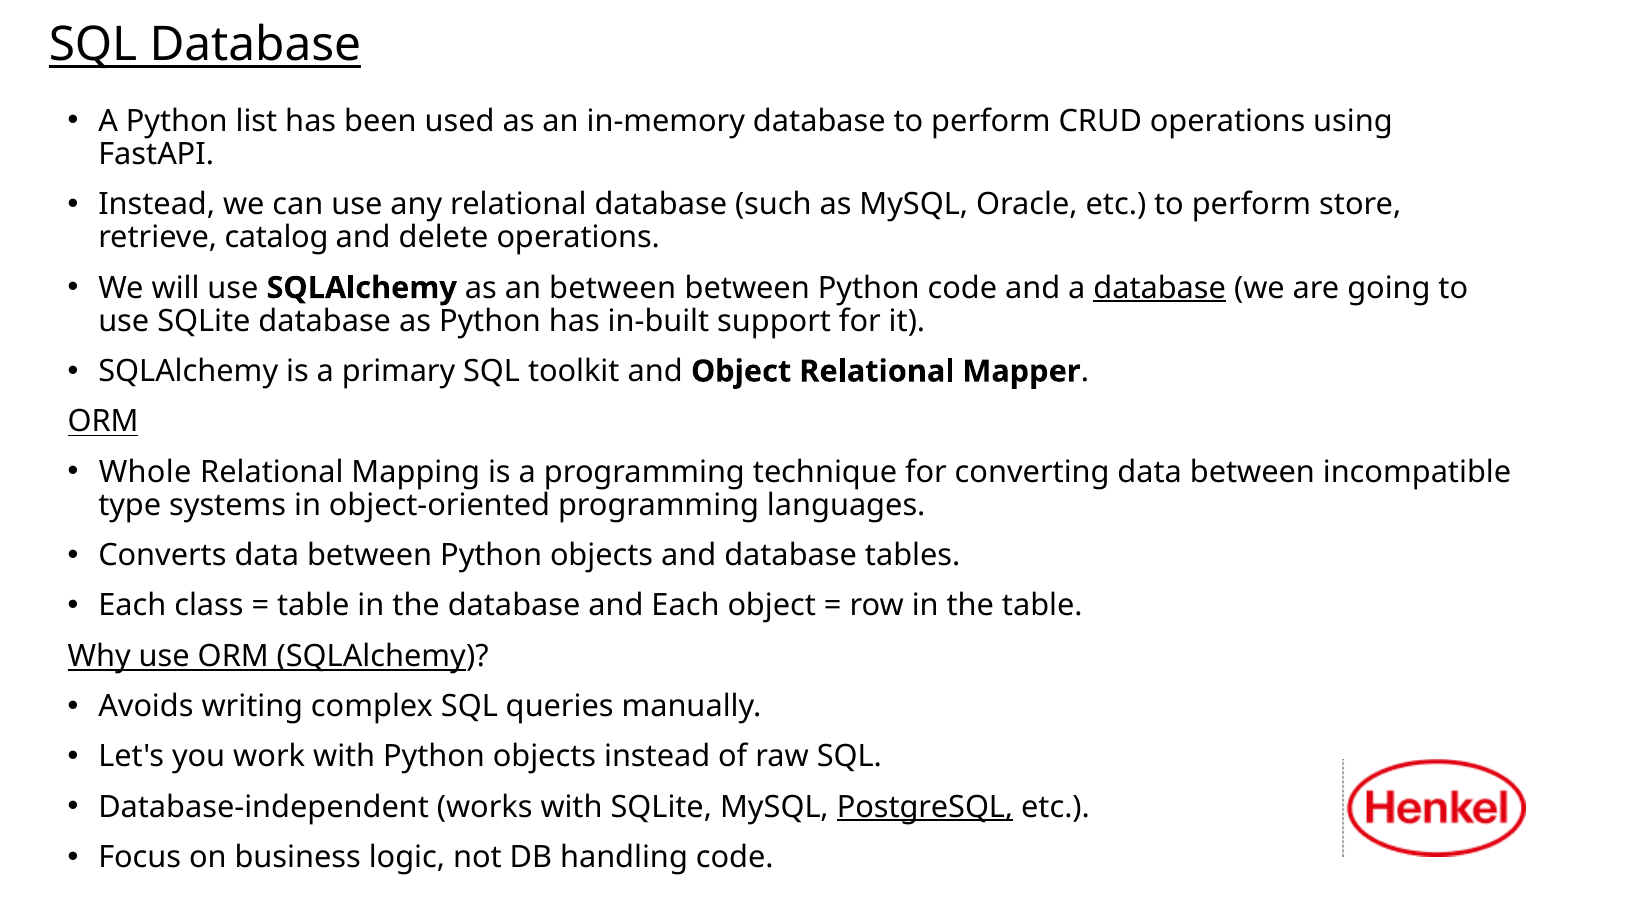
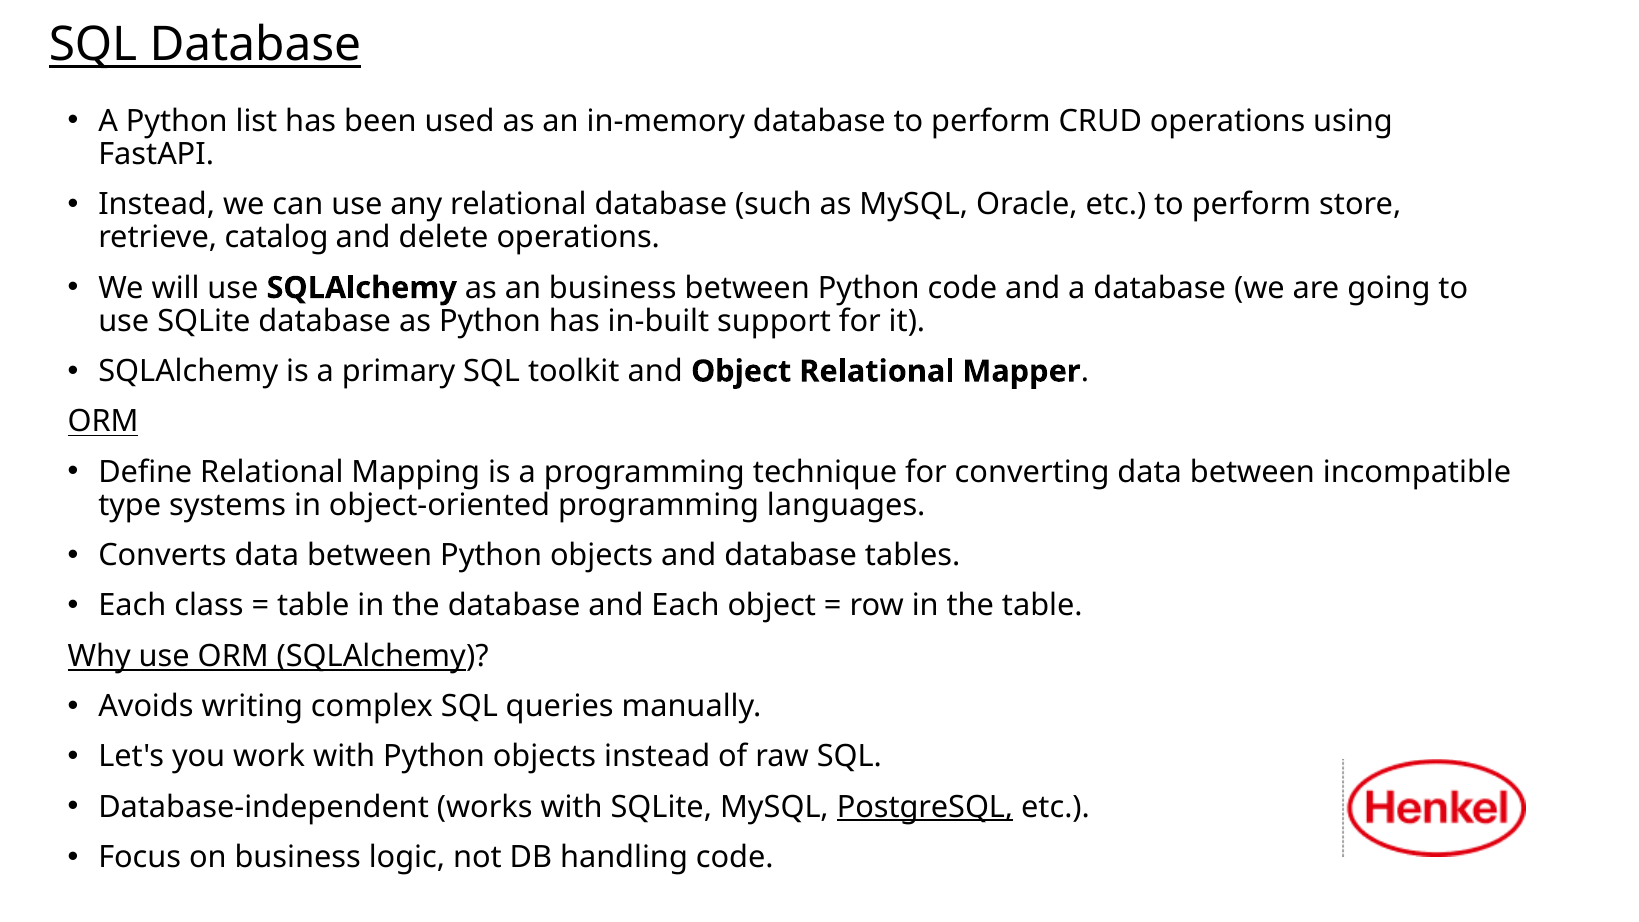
an between: between -> business
database at (1160, 288) underline: present -> none
Whole: Whole -> Define
